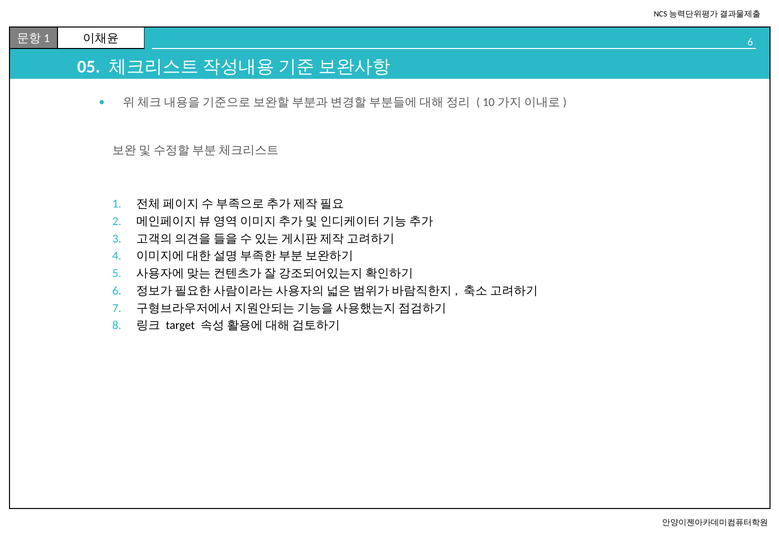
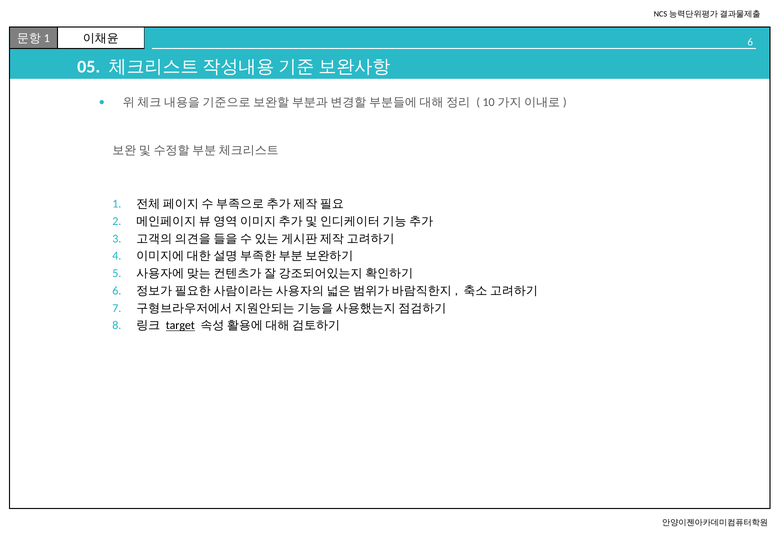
target underline: none -> present
